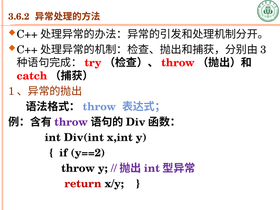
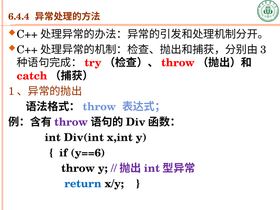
3.6.2: 3.6.2 -> 6.4.4
y==2: y==2 -> y==6
return colour: red -> blue
